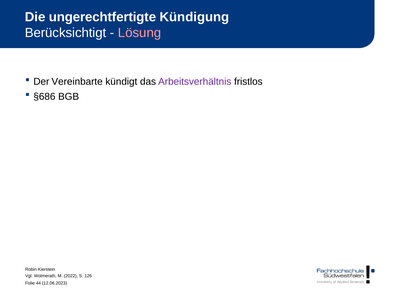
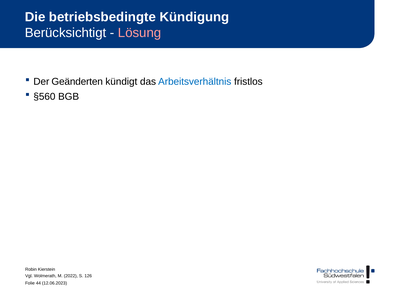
ungerechtfertigte: ungerechtfertigte -> betriebsbedingte
Vereinbarte: Vereinbarte -> Geänderten
Arbeitsverhältnis colour: purple -> blue
§686: §686 -> §560
